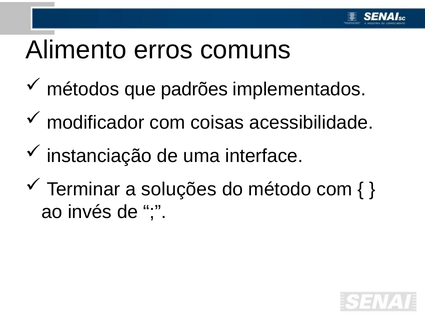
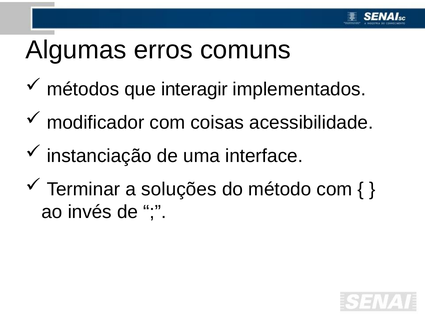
Alimento: Alimento -> Algumas
padrões: padrões -> interagir
